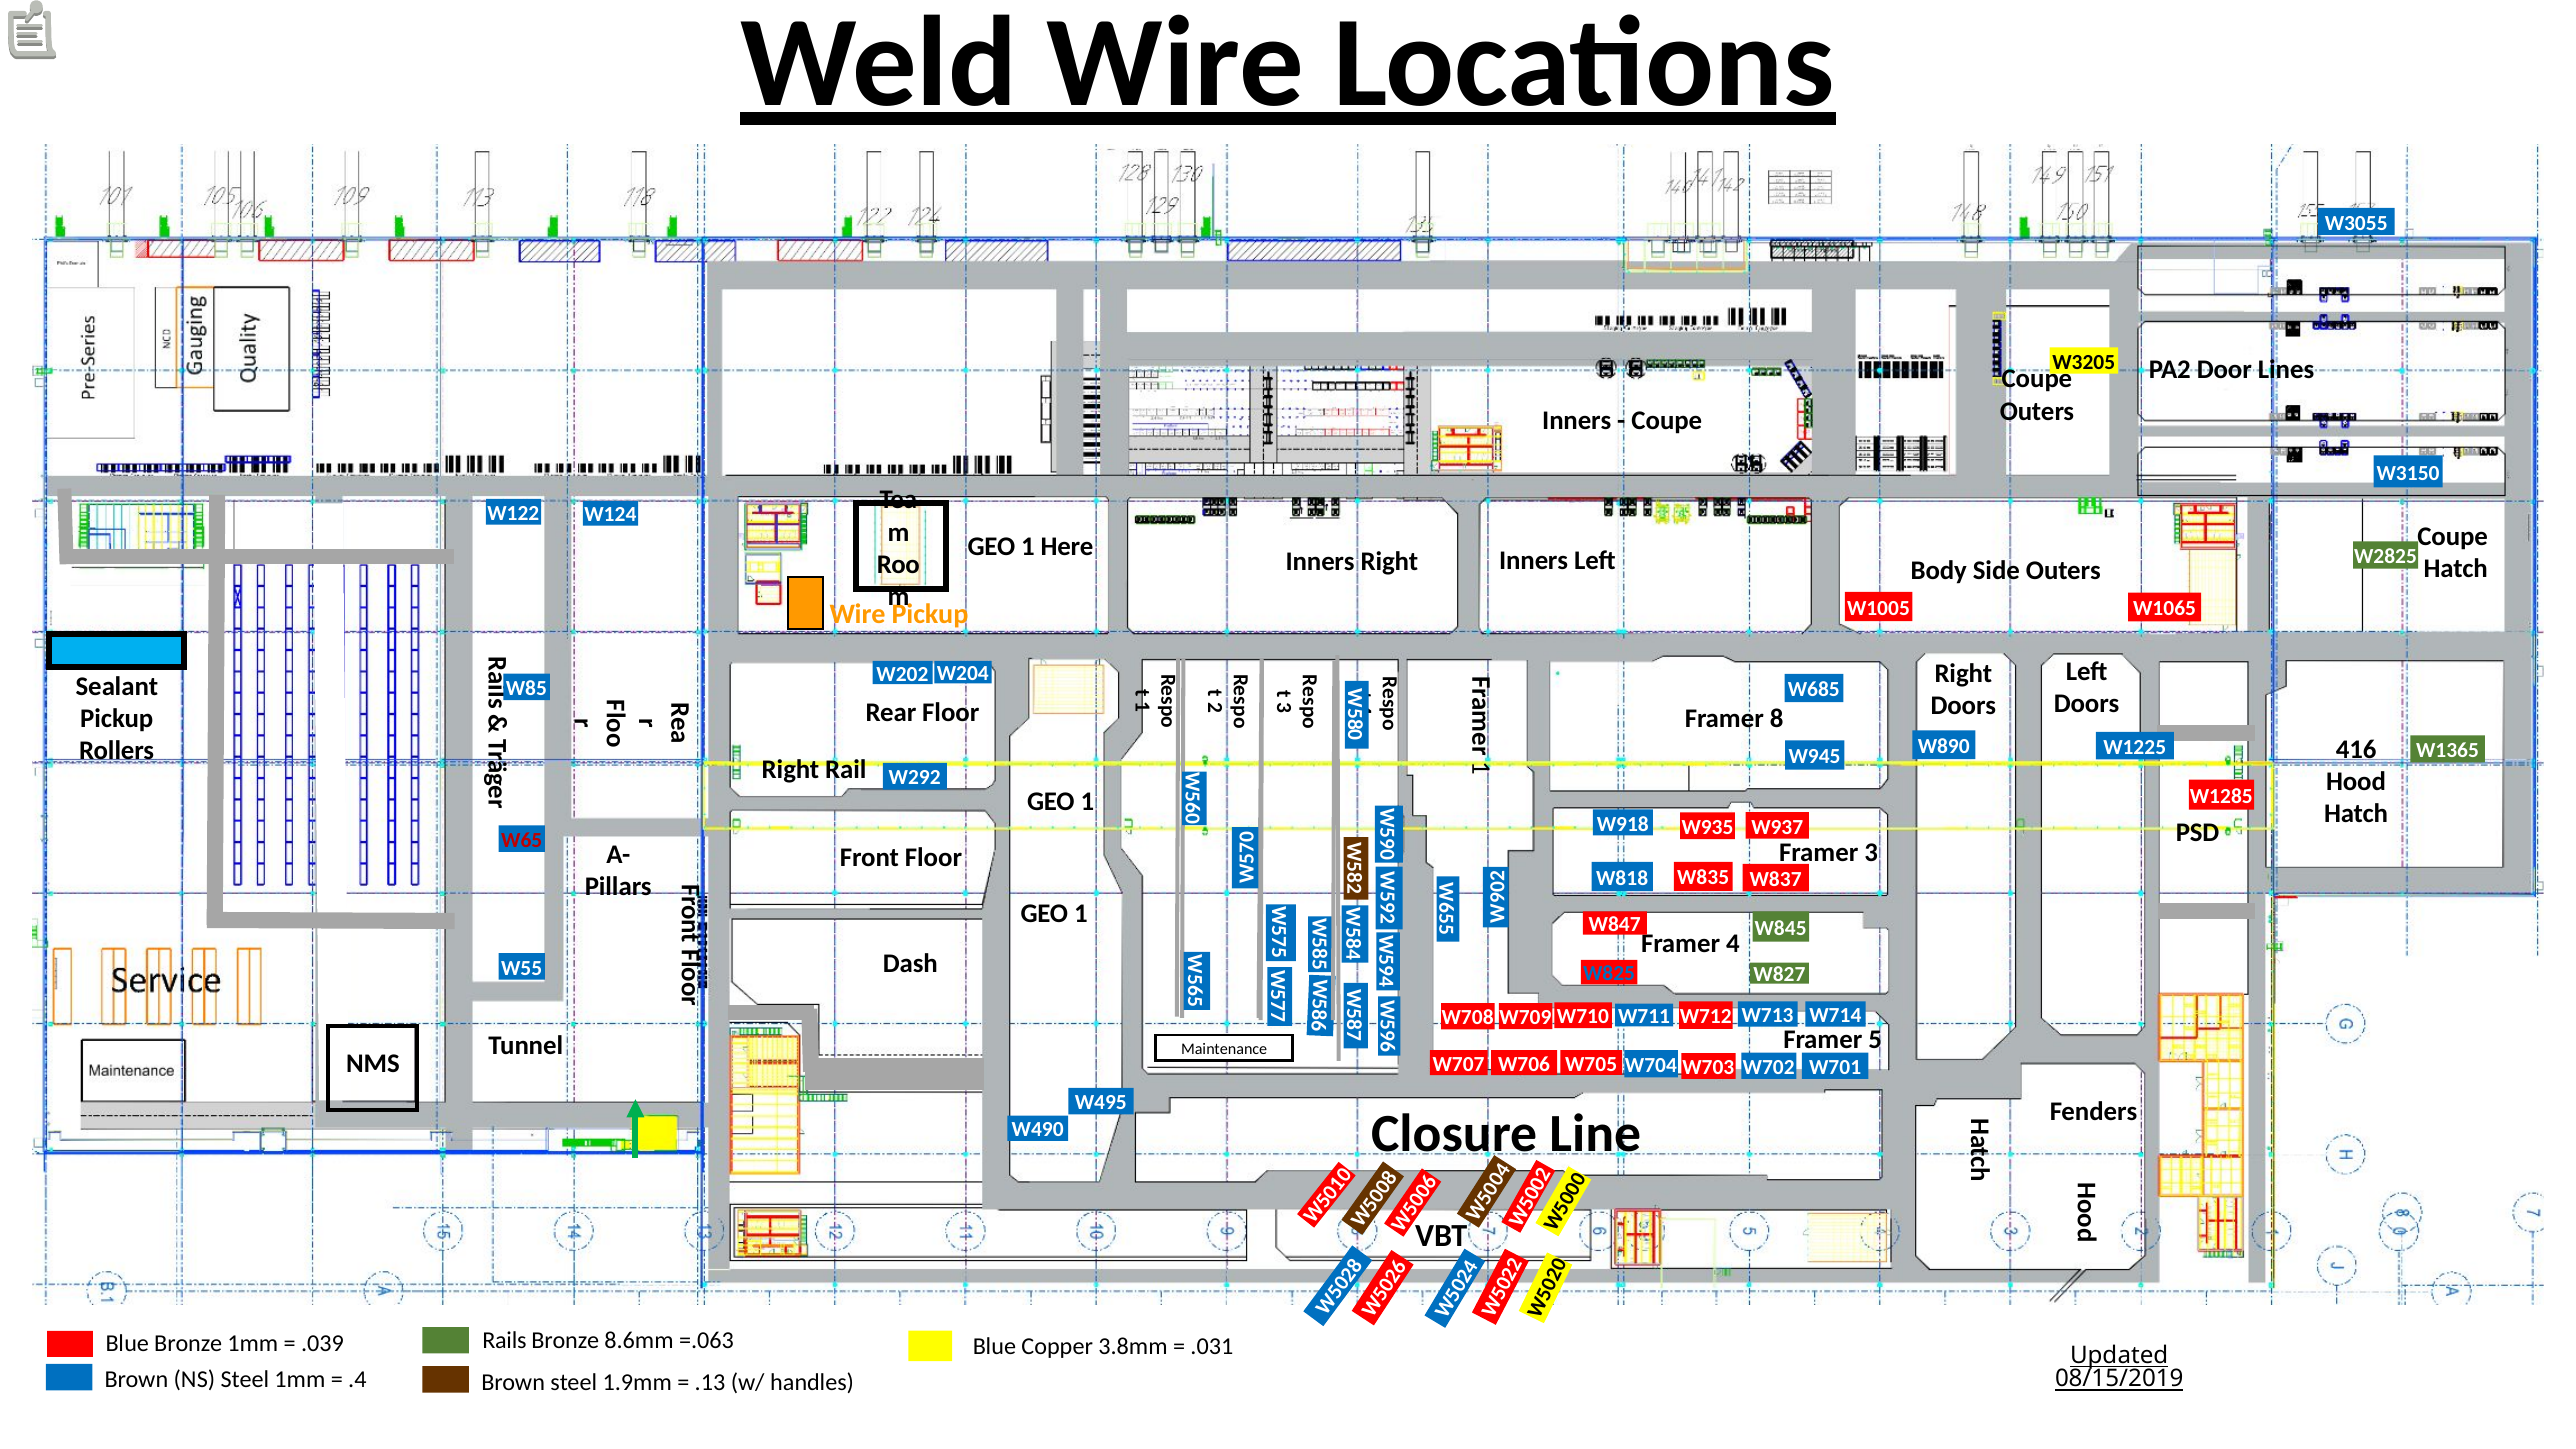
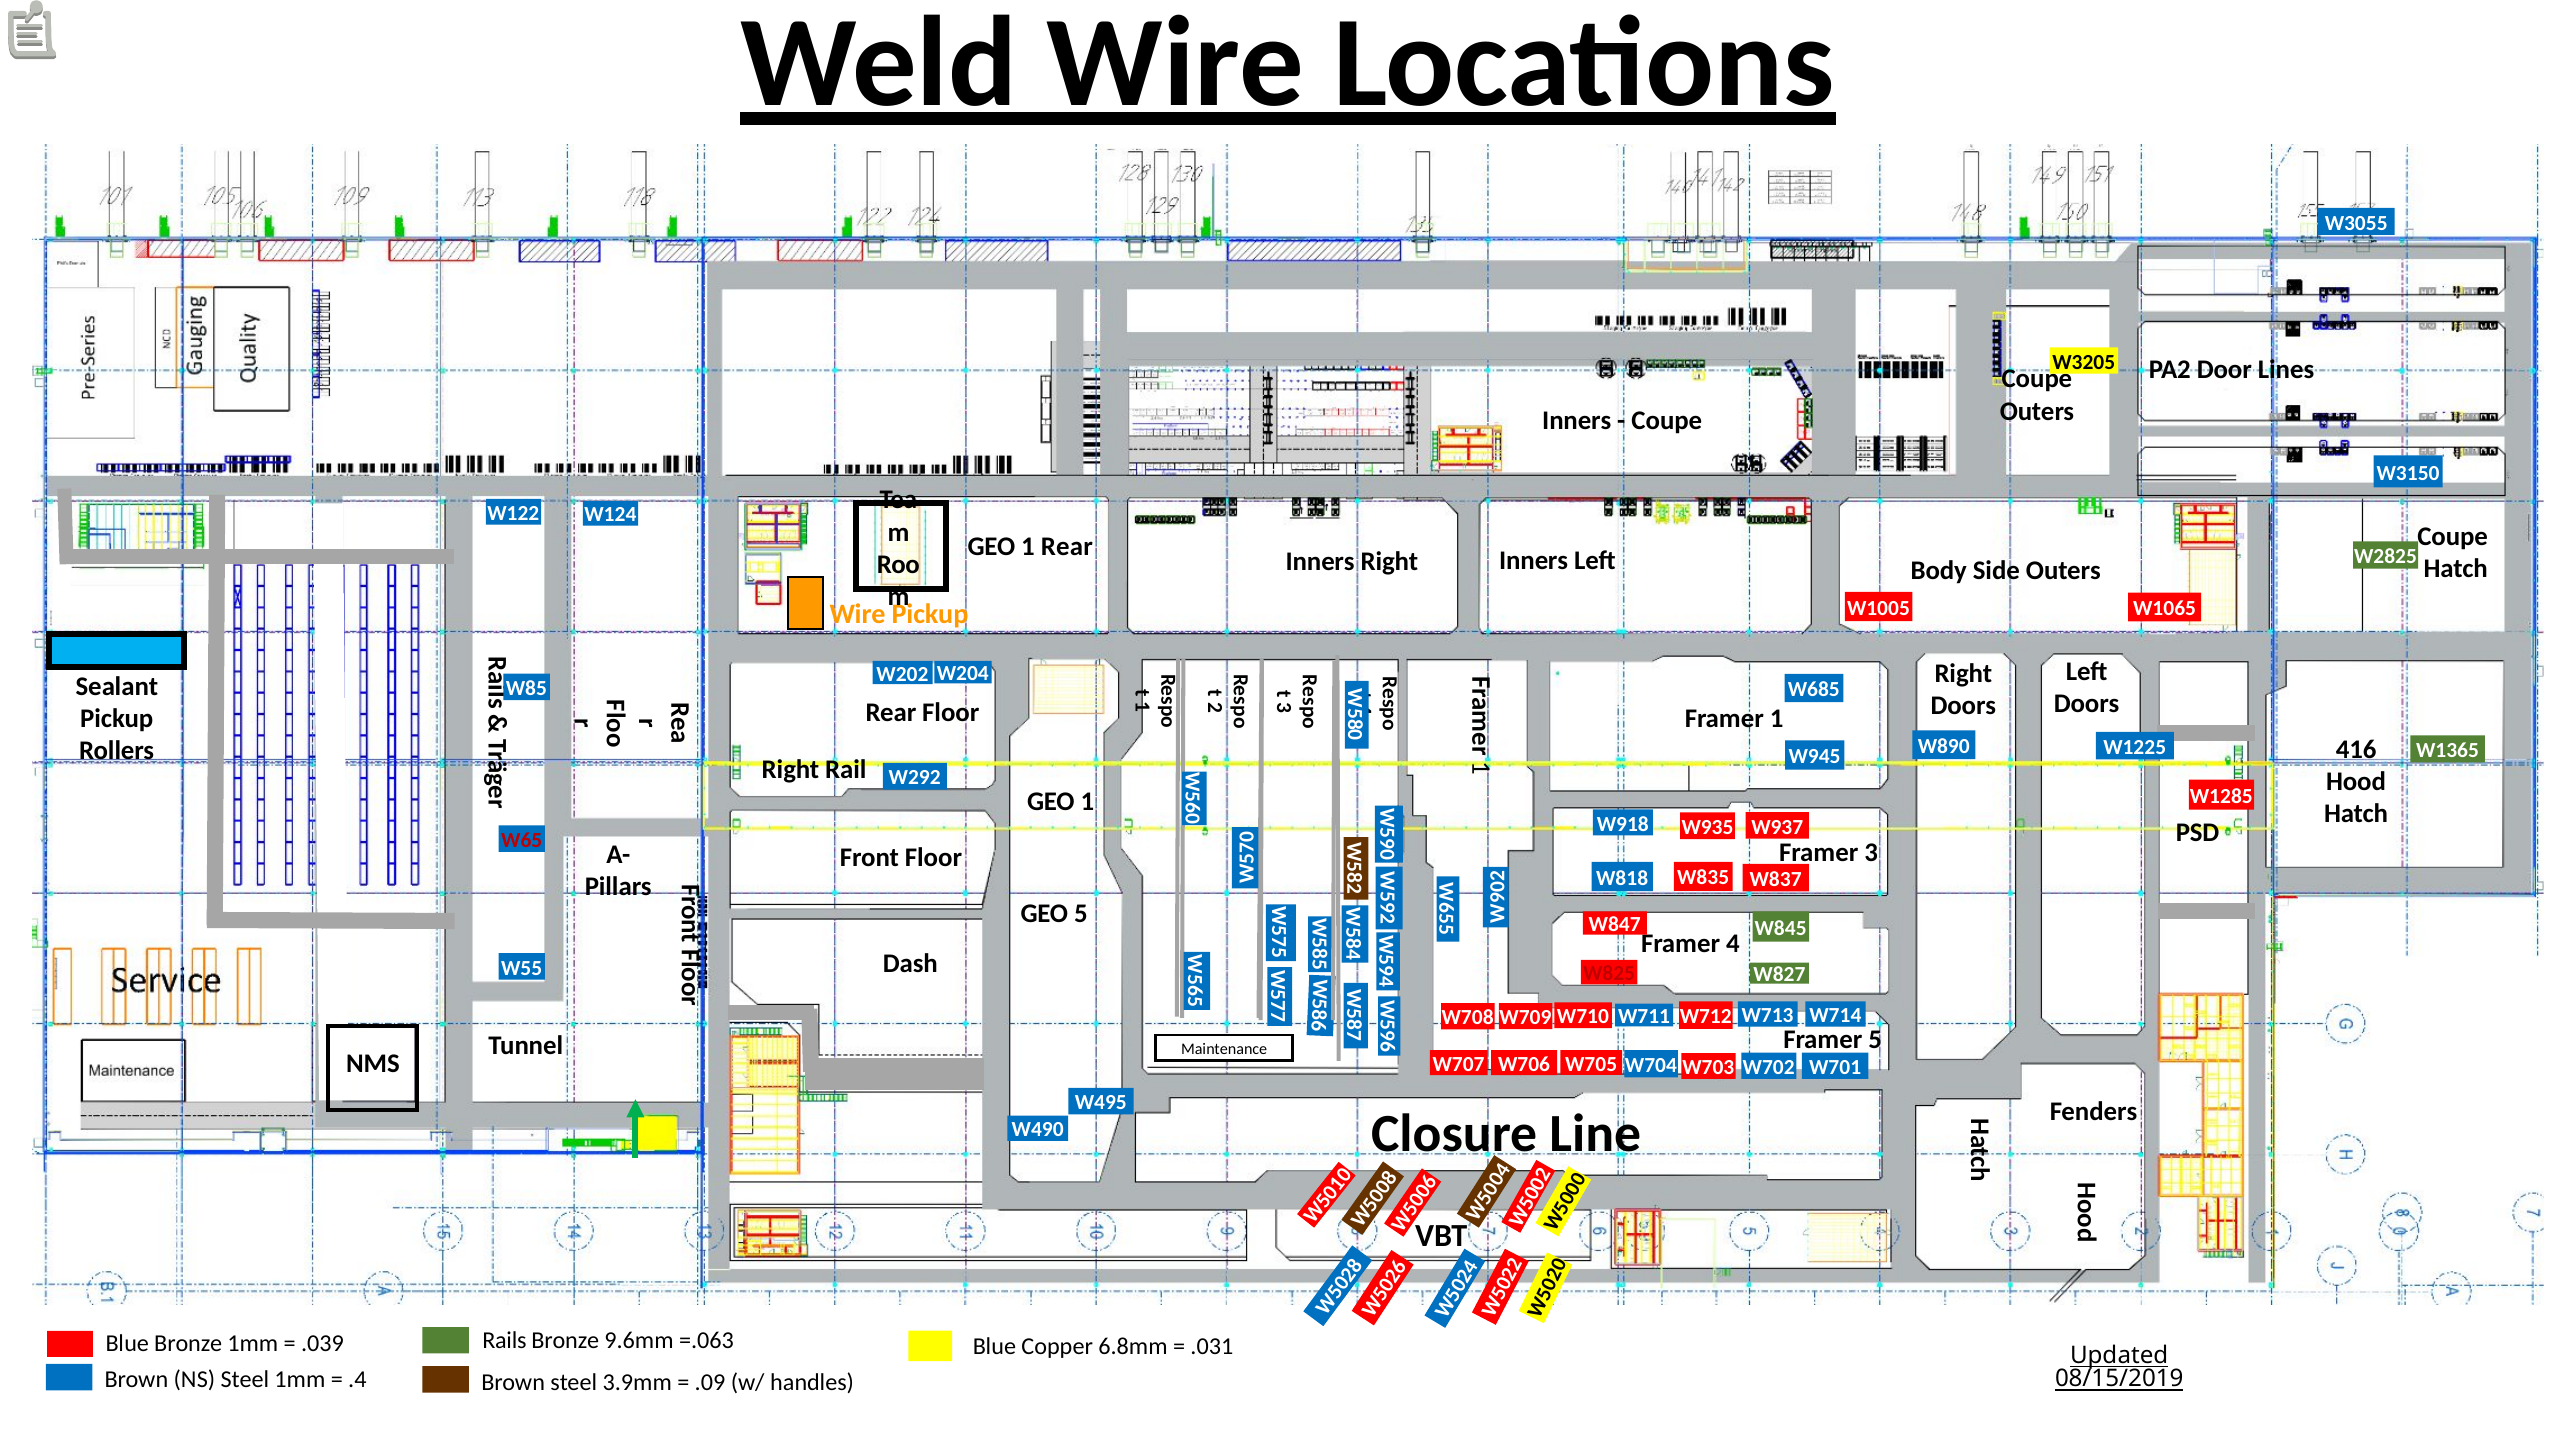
1 Here: Here -> Rear
Framer 8: 8 -> 1
1 at (1081, 914): 1 -> 5
W825 colour: blue -> red
8.6mm: 8.6mm -> 9.6mm
3.8mm: 3.8mm -> 6.8mm
1.9mm: 1.9mm -> 3.9mm
.13: .13 -> .09
